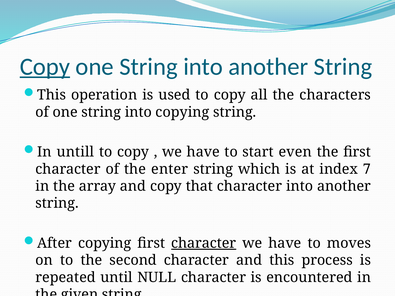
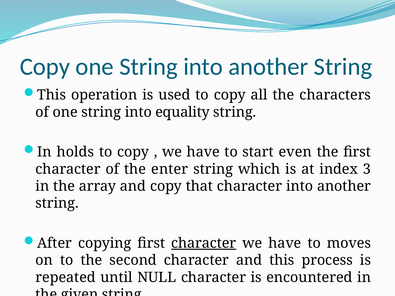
Copy at (45, 67) underline: present -> none
into copying: copying -> equality
untill: untill -> holds
7: 7 -> 3
